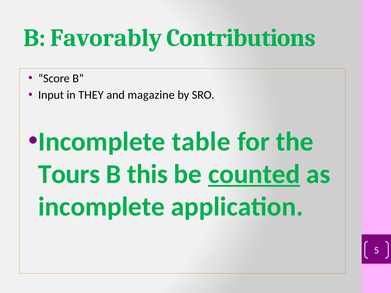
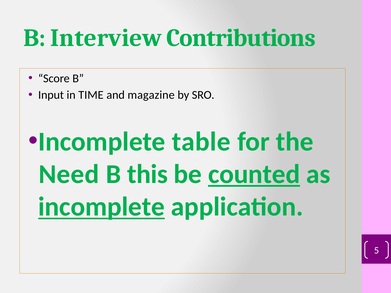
Favorably: Favorably -> Interview
THEY: THEY -> TIME
Tours: Tours -> Need
incomplete at (101, 207) underline: none -> present
